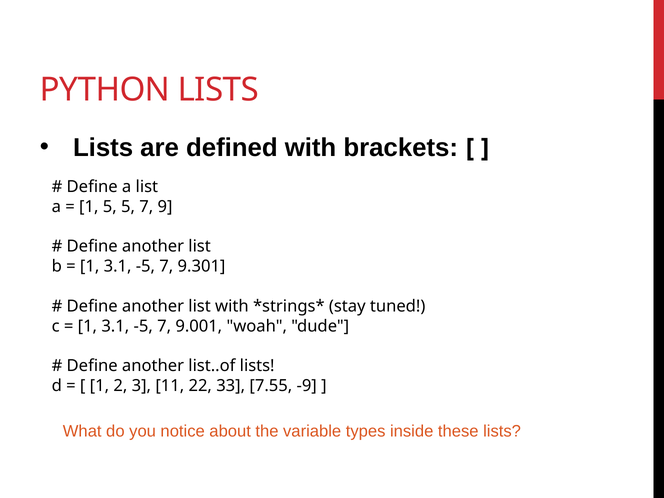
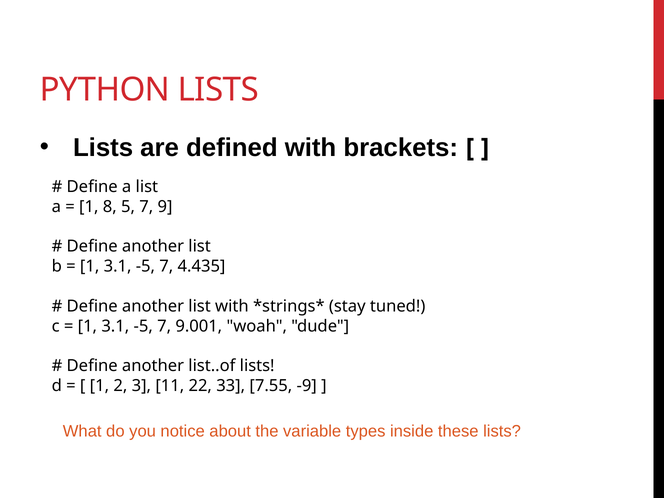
1 5: 5 -> 8
9.301: 9.301 -> 4.435
